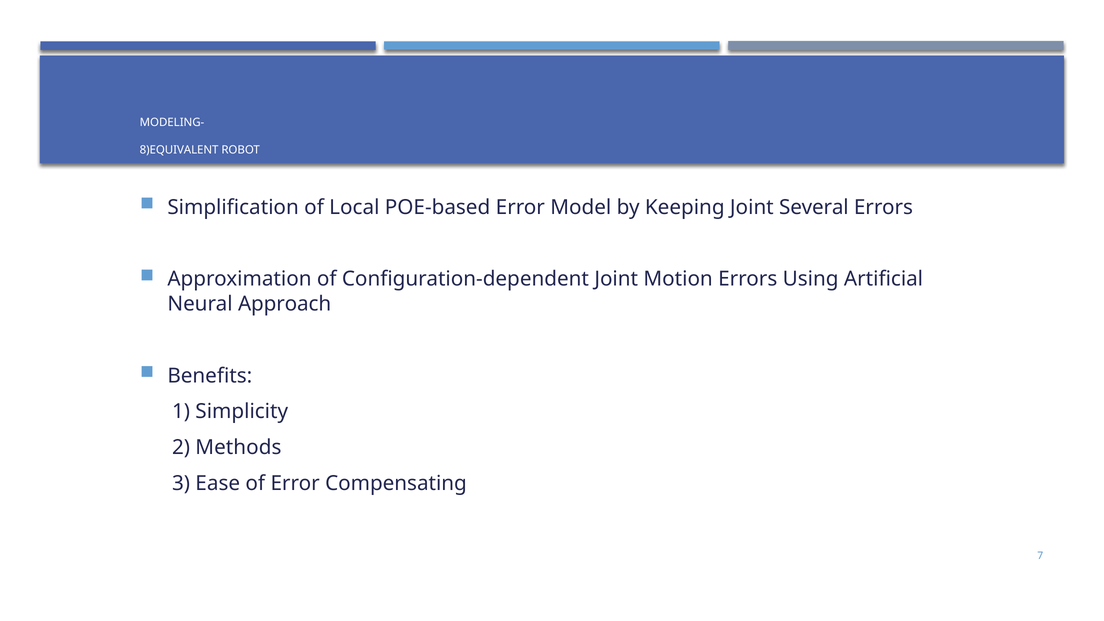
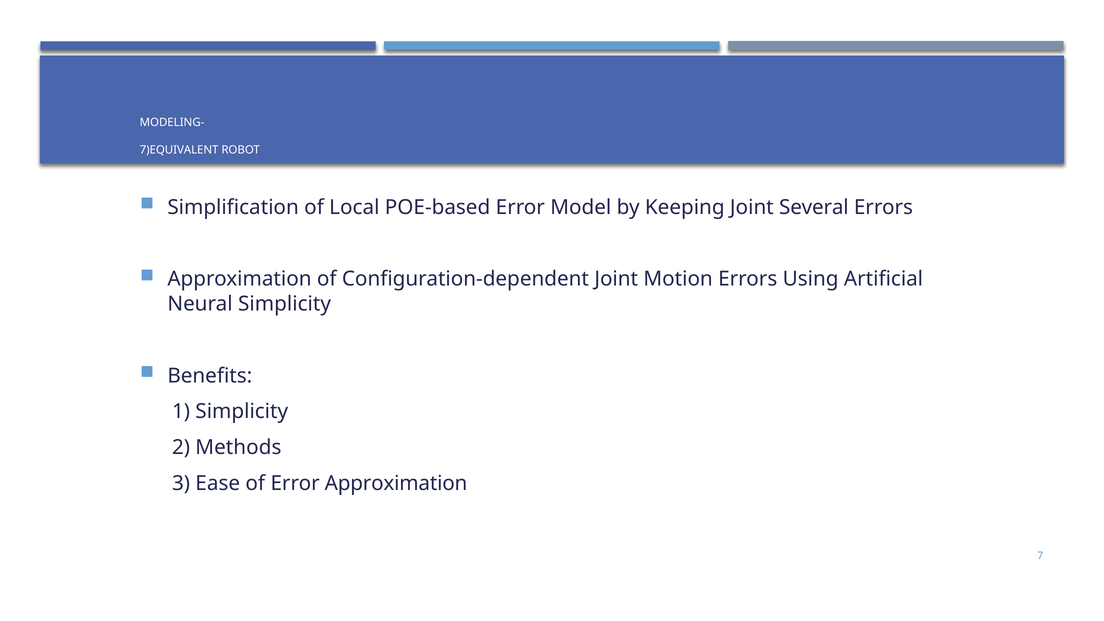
8)EQUIVALENT: 8)EQUIVALENT -> 7)EQUIVALENT
Neural Approach: Approach -> Simplicity
Error Compensating: Compensating -> Approximation
